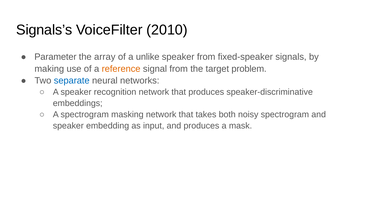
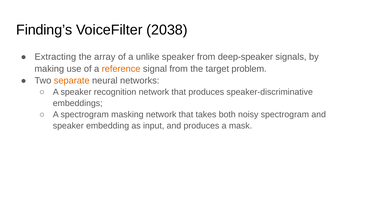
Signals’s: Signals’s -> Finding’s
2010: 2010 -> 2038
Parameter: Parameter -> Extracting
fixed-speaker: fixed-speaker -> deep-speaker
separate colour: blue -> orange
